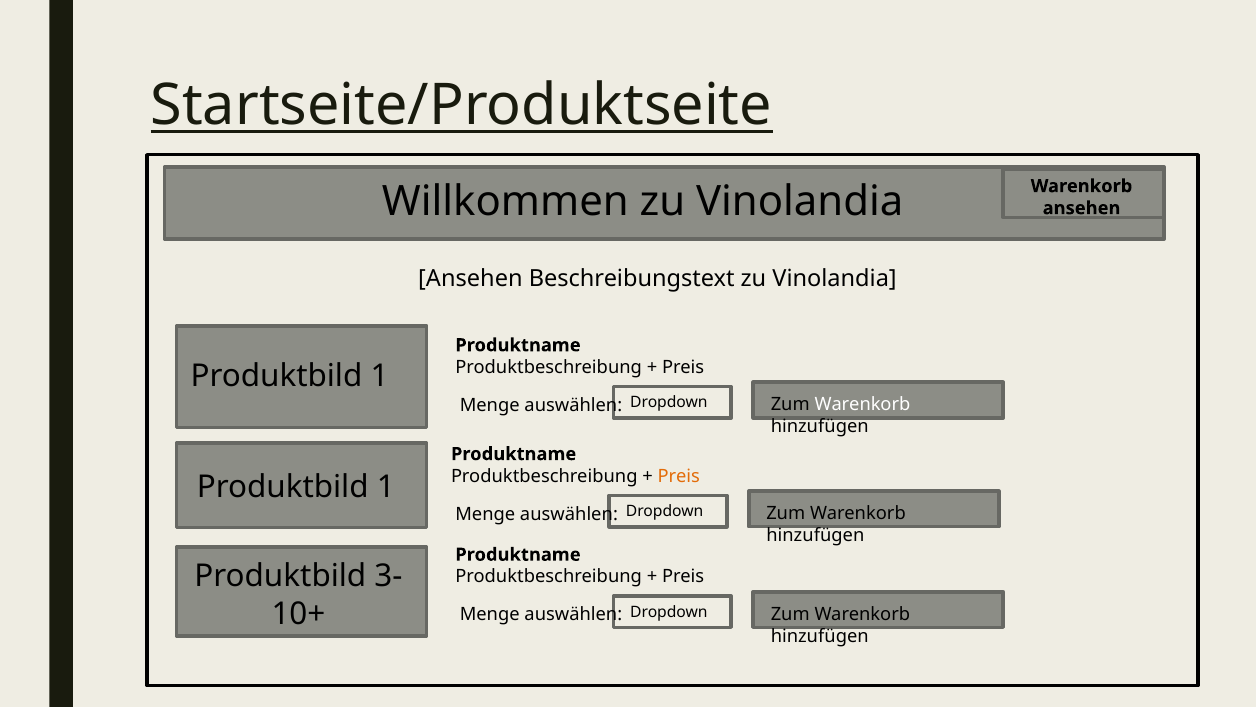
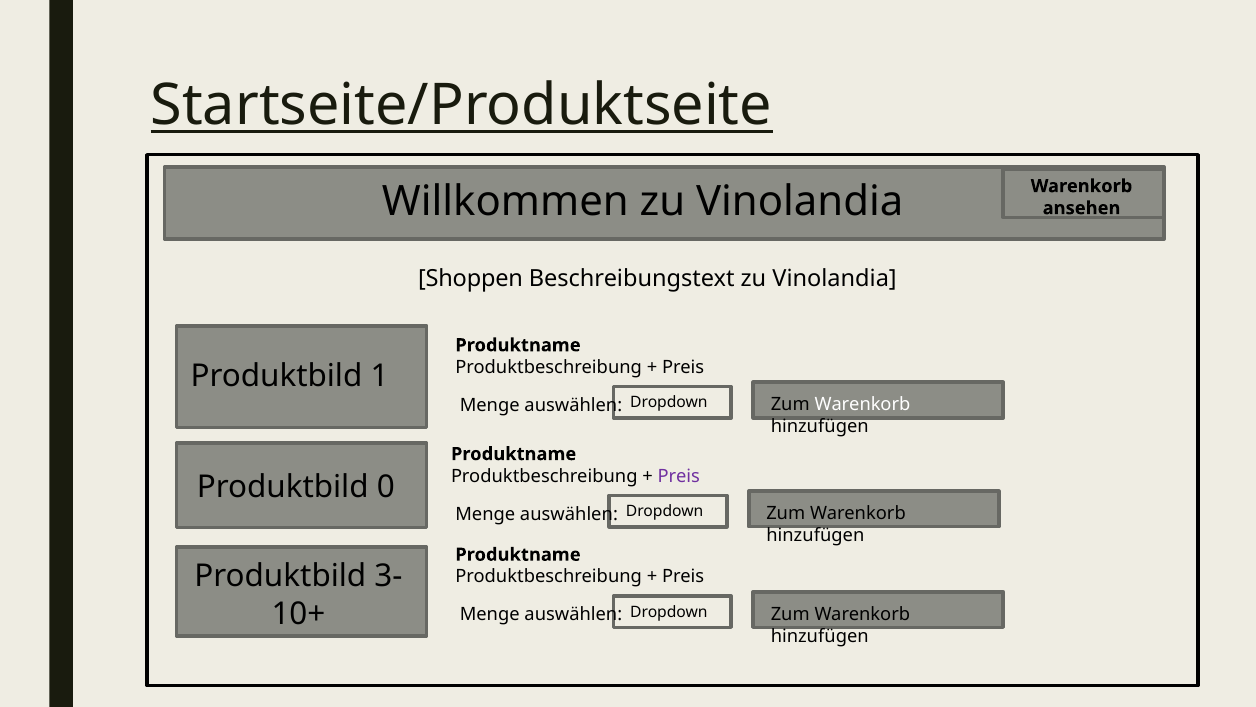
Ansehen at (470, 279): Ansehen -> Shoppen
Preis at (679, 476) colour: orange -> purple
1 at (386, 487): 1 -> 0
